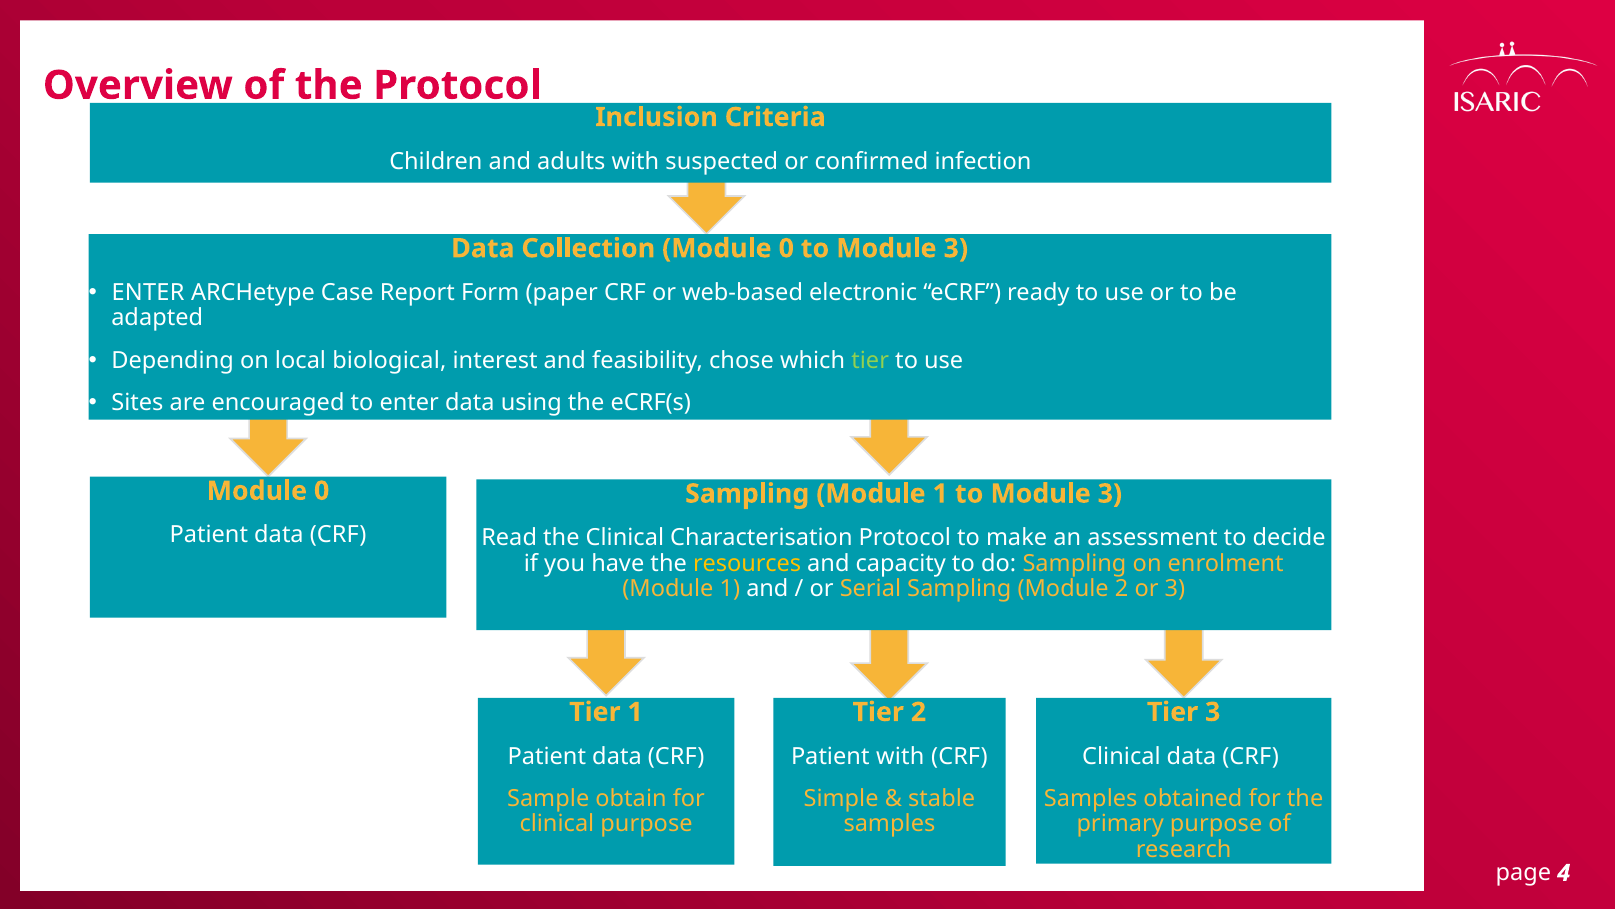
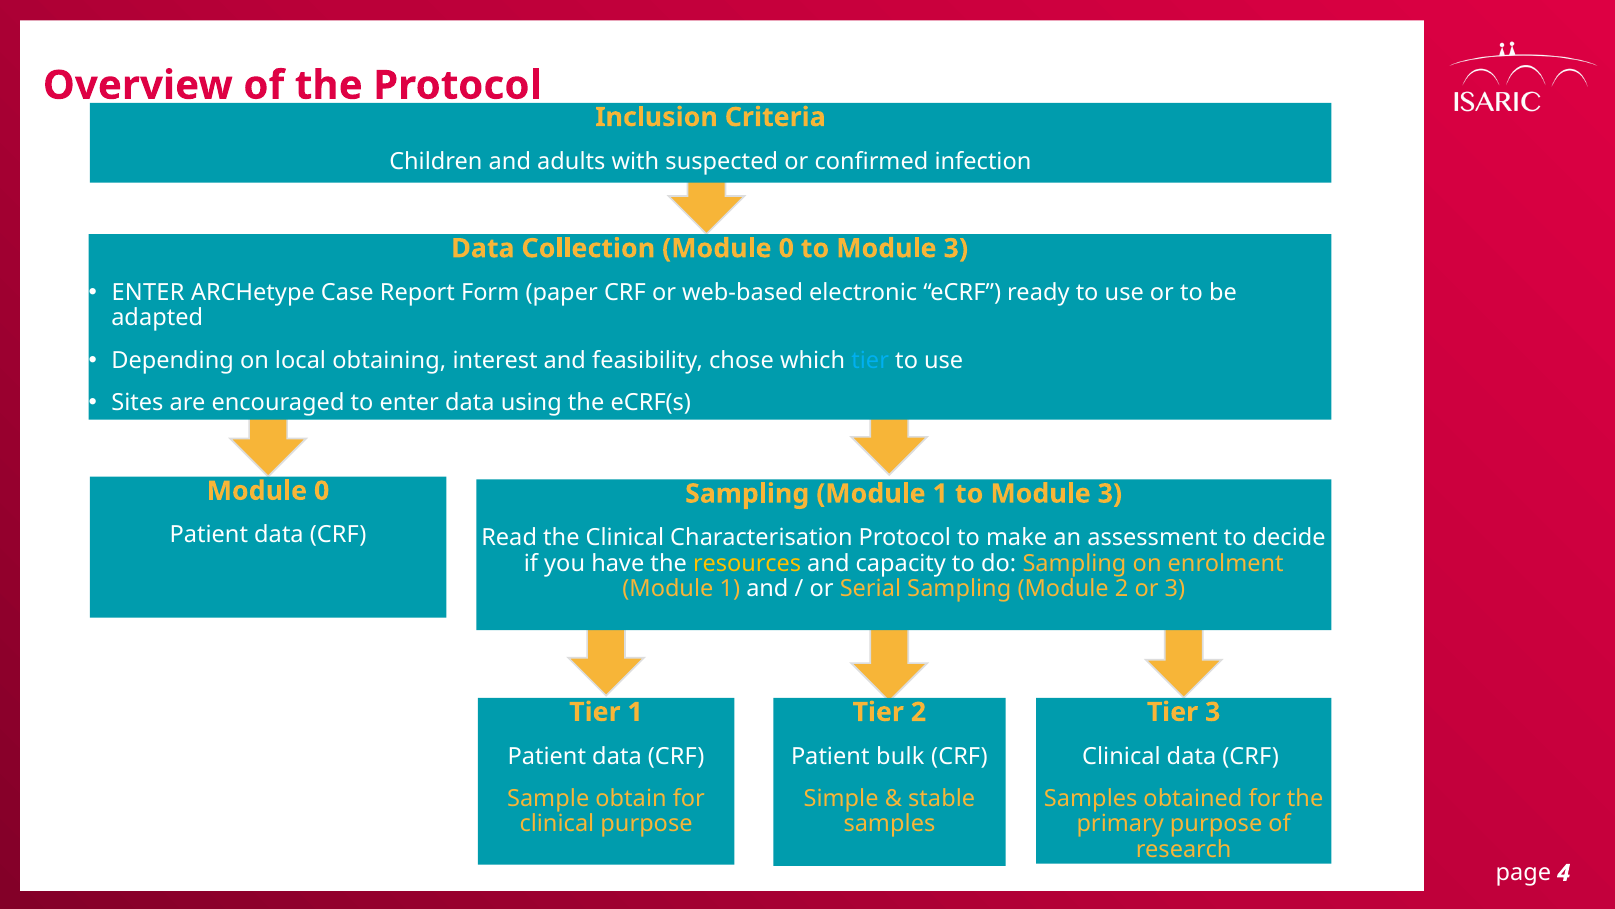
biological: biological -> obtaining
tier at (870, 360) colour: light green -> light blue
Patient with: with -> bulk
